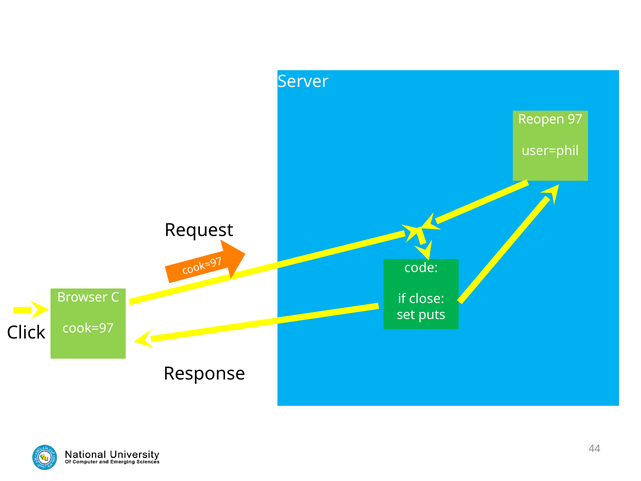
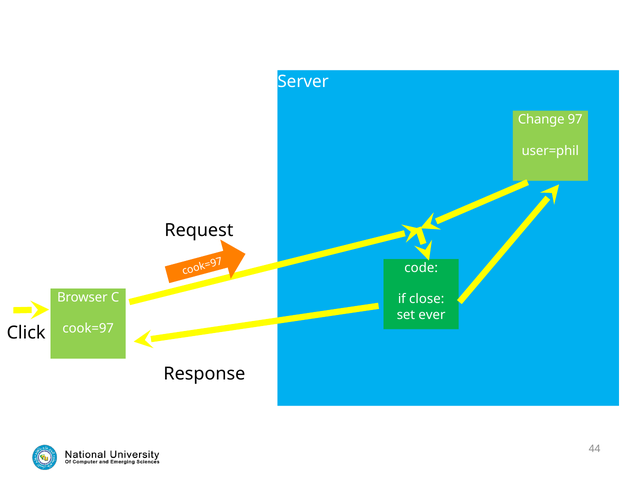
Reopen: Reopen -> Change
puts: puts -> ever
